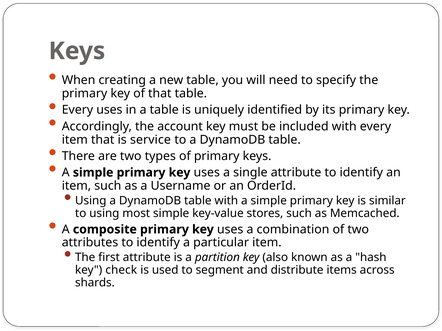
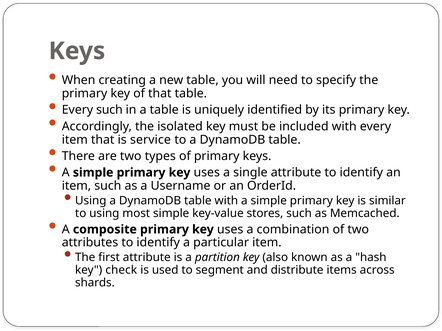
Every uses: uses -> such
account: account -> isolated
